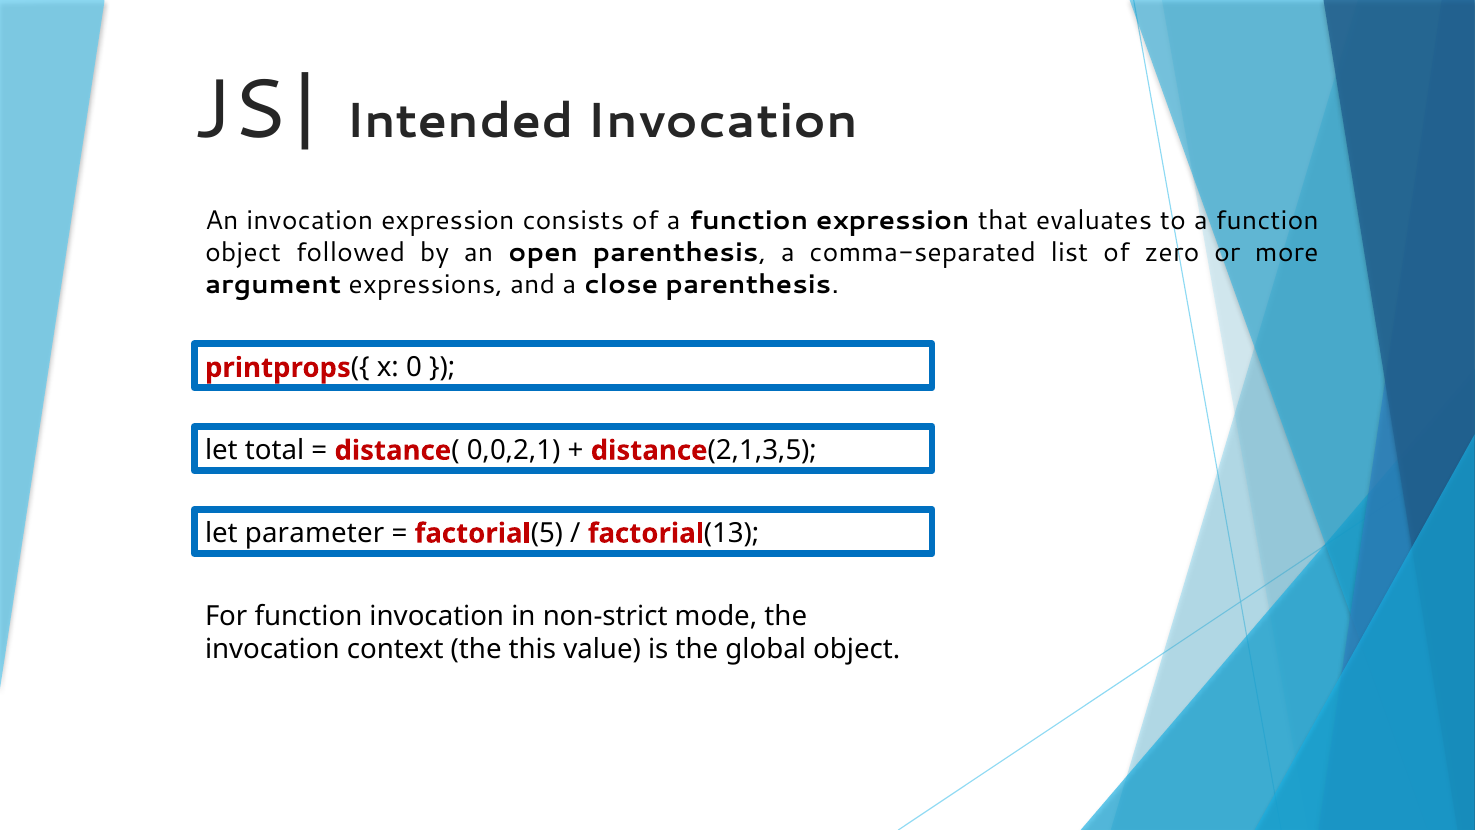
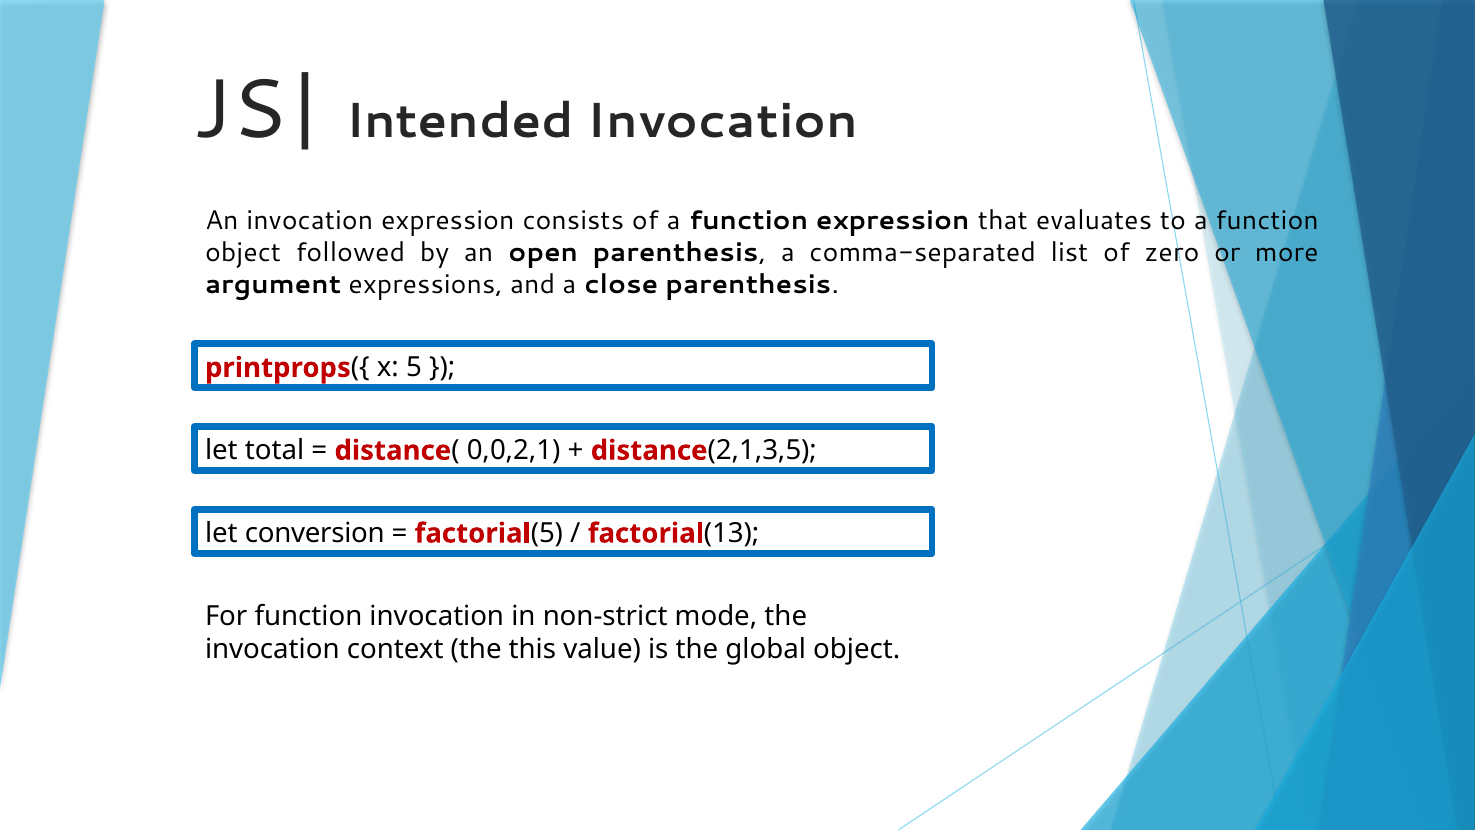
x 0: 0 -> 5
parameter: parameter -> conversion
